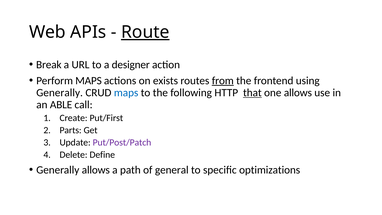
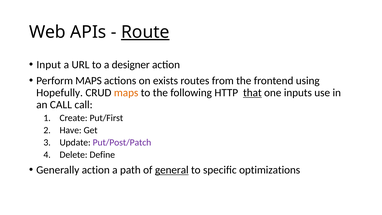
Break: Break -> Input
from underline: present -> none
Generally at (60, 93): Generally -> Hopefully
maps at (126, 93) colour: blue -> orange
one allows: allows -> inputs
an ABLE: ABLE -> CALL
Parts: Parts -> Have
Generally allows: allows -> action
general underline: none -> present
